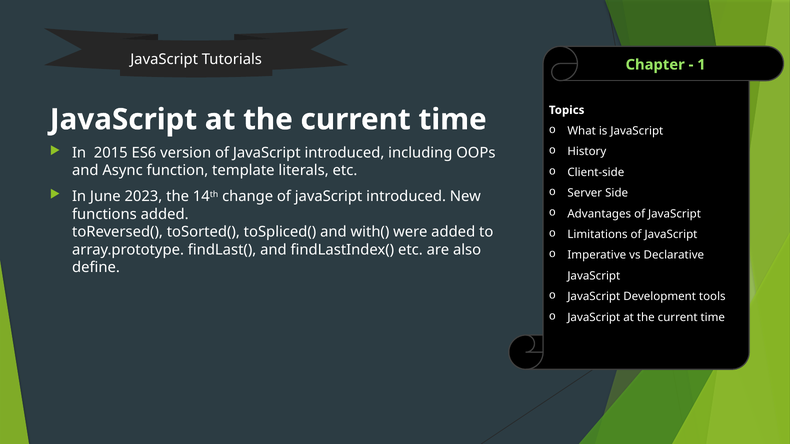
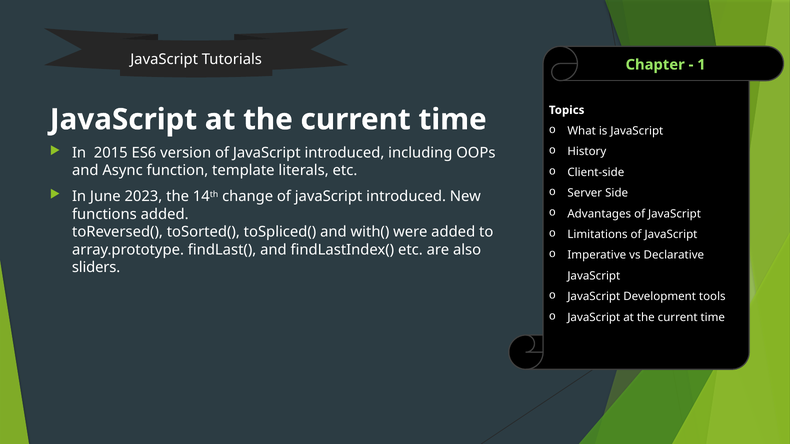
define: define -> sliders
